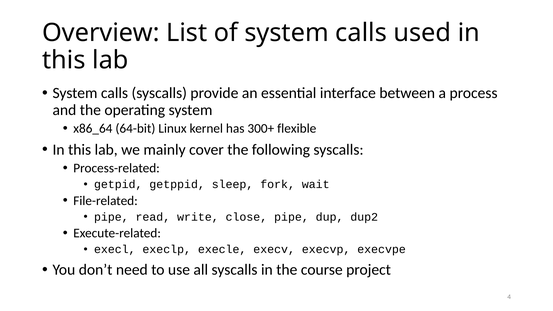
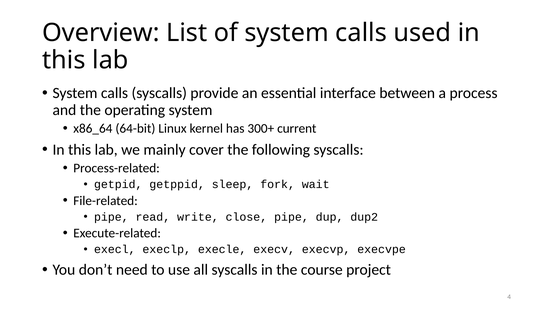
flexible: flexible -> current
